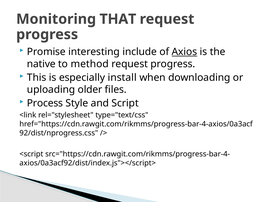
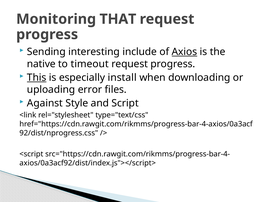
Promise: Promise -> Sending
method: method -> timeout
This underline: none -> present
older: older -> error
Process: Process -> Against
